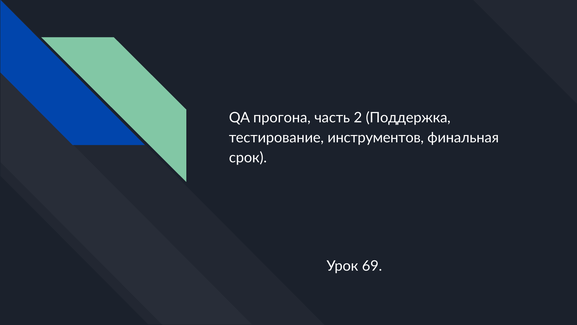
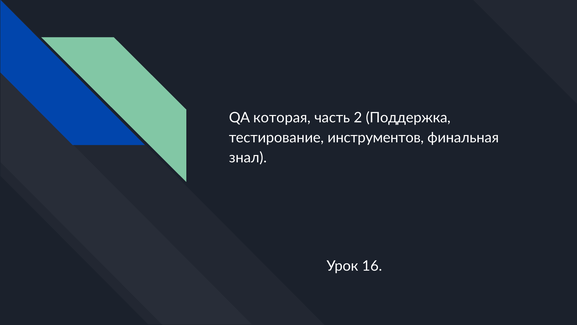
прогона: прогона -> которая
срок: срок -> знал
69: 69 -> 16
